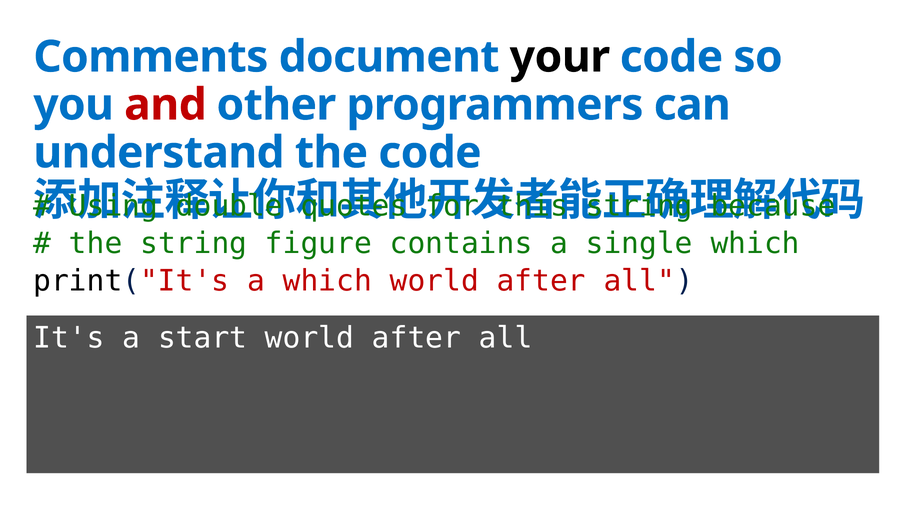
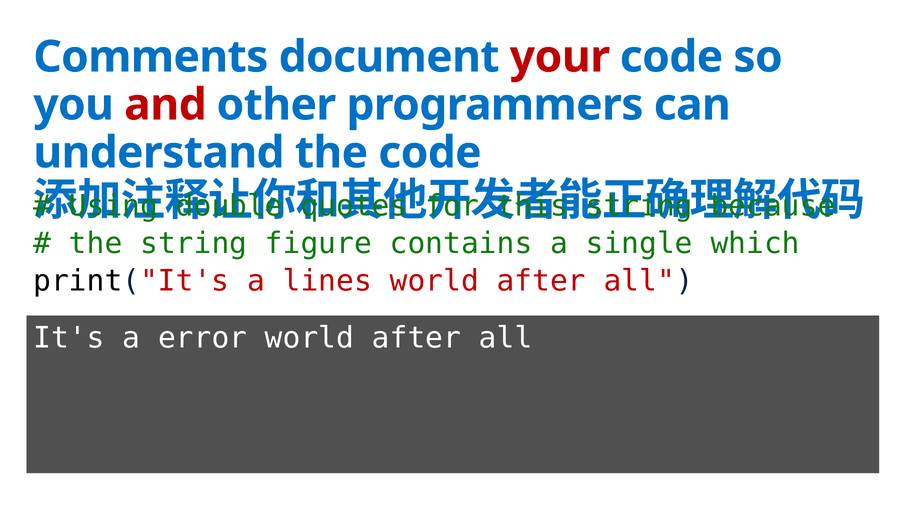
your colour: black -> red
a which: which -> lines
start: start -> error
